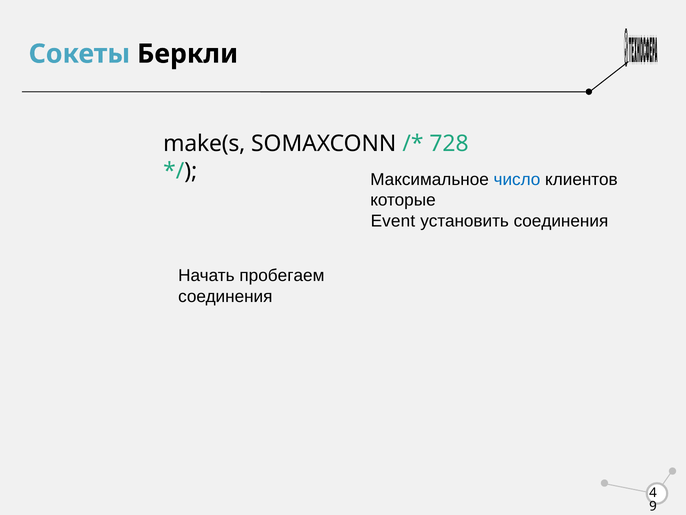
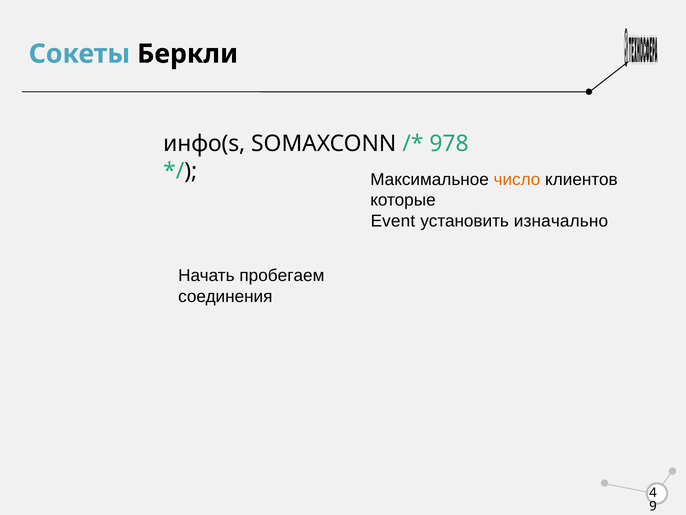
make(s: make(s -> инфо(s
728: 728 -> 978
число colour: blue -> orange
установить соединения: соединения -> изначально
